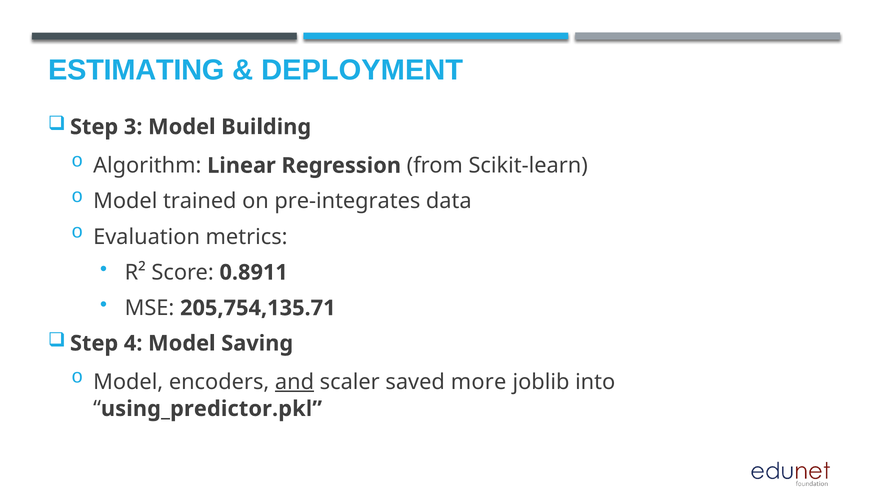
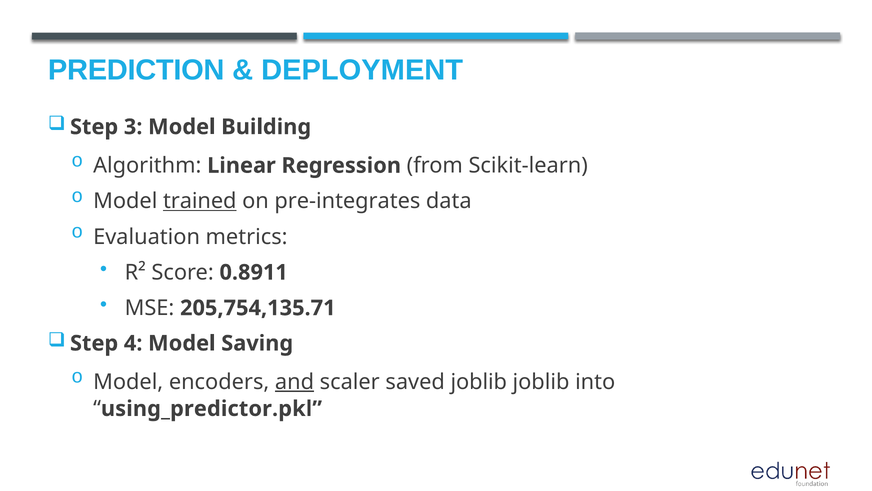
ESTIMATING: ESTIMATING -> PREDICTION
trained underline: none -> present
saved more: more -> joblib
